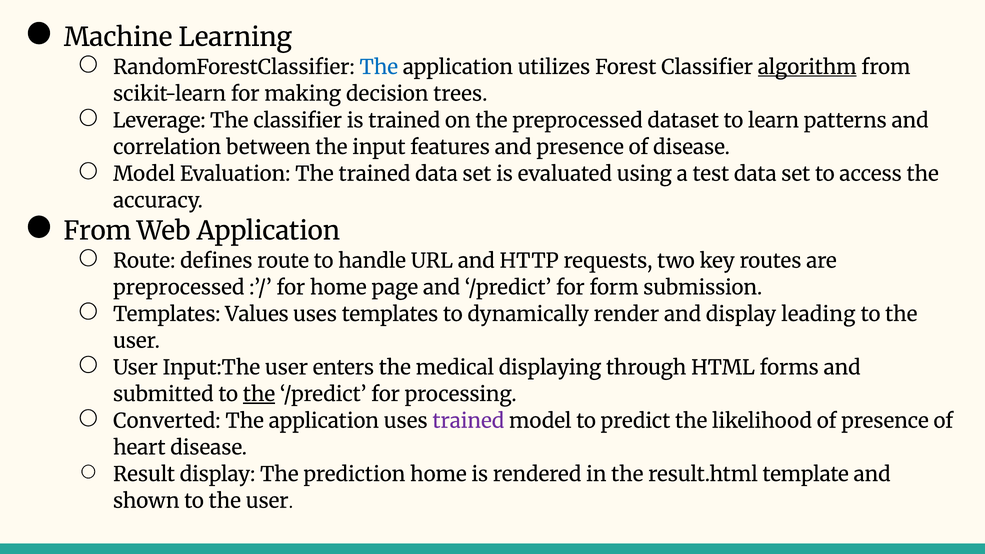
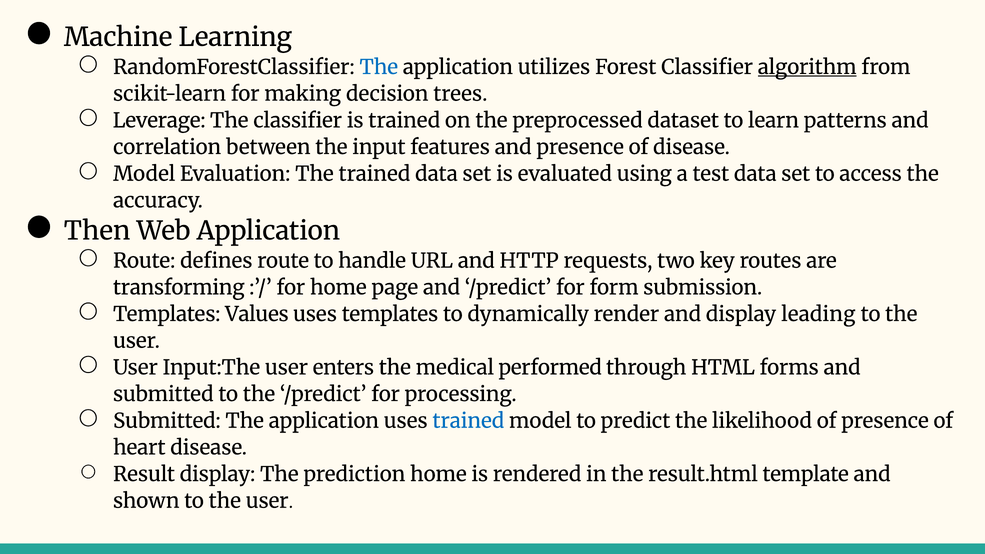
From at (97, 231): From -> Then
preprocessed at (179, 288): preprocessed -> transforming
displaying: displaying -> performed
the at (259, 394) underline: present -> none
Converted at (167, 421): Converted -> Submitted
trained at (468, 421) colour: purple -> blue
